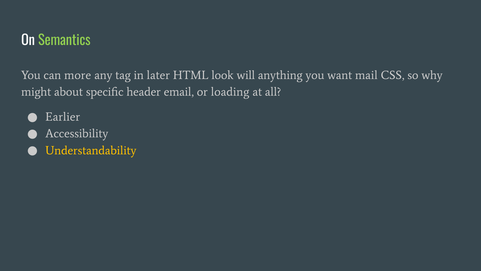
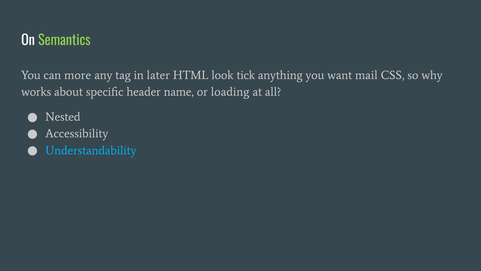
will: will -> tick
might: might -> works
email: email -> name
Earlier: Earlier -> Nested
Understandability colour: yellow -> light blue
